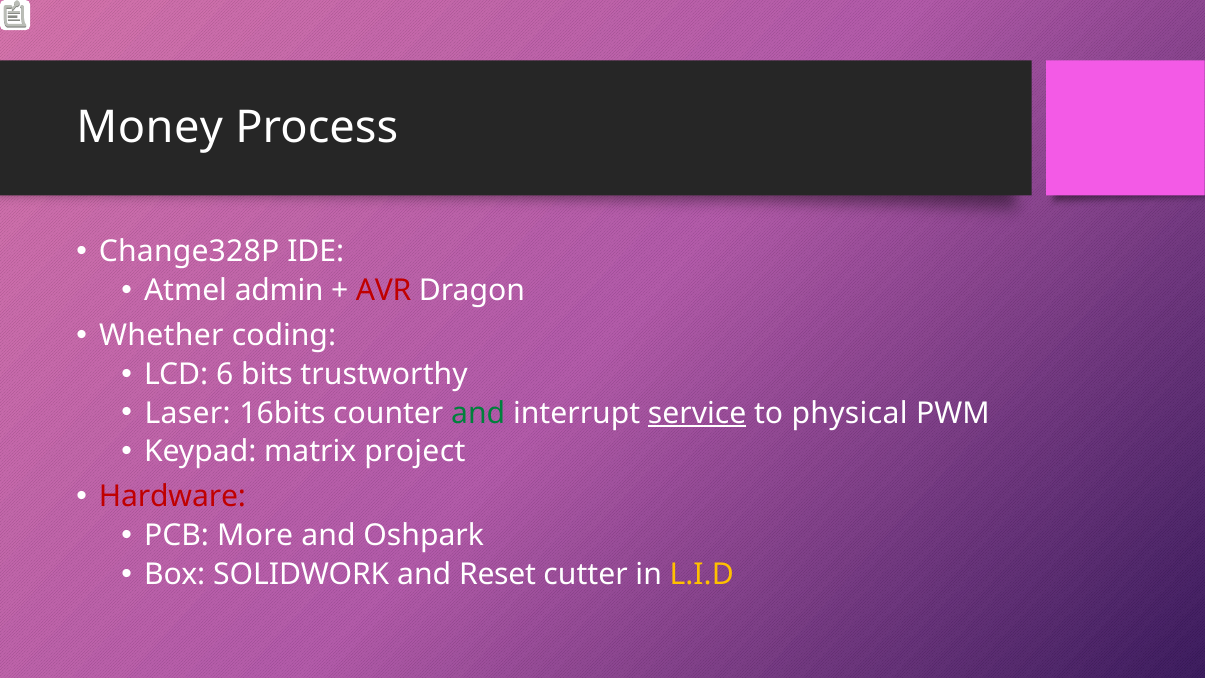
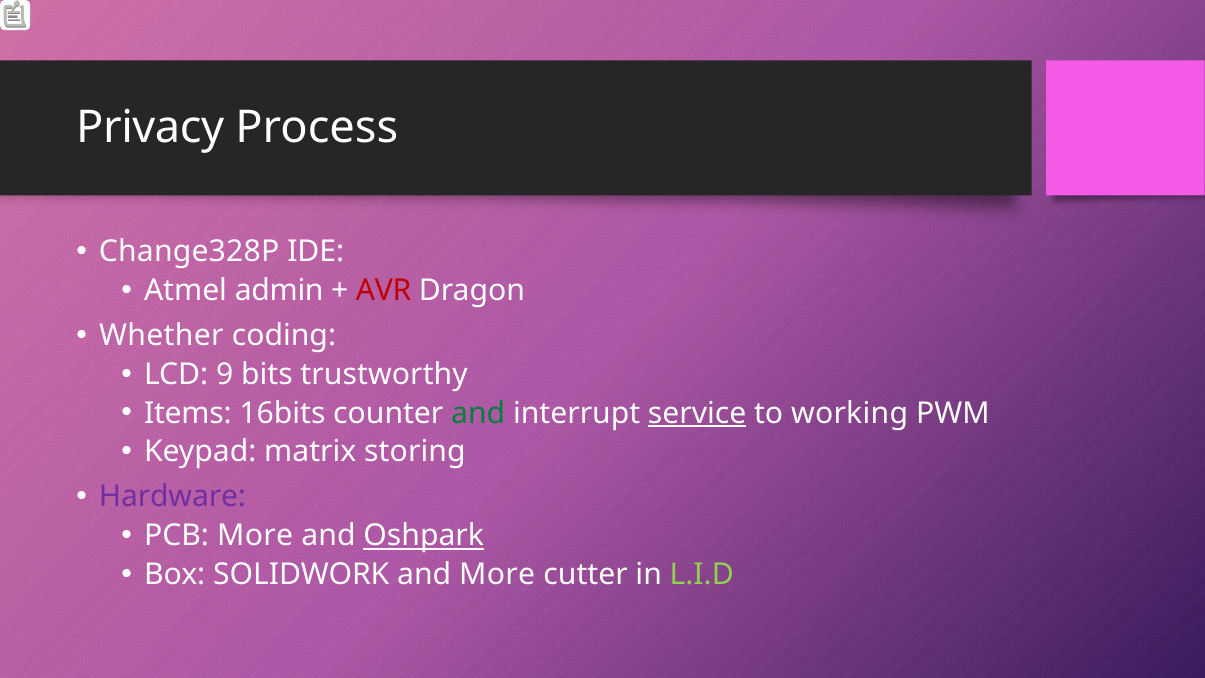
Money: Money -> Privacy
6: 6 -> 9
Laser: Laser -> Items
physical: physical -> working
project: project -> storing
Hardware colour: red -> purple
Oshpark underline: none -> present
and Reset: Reset -> More
L.I.D colour: yellow -> light green
